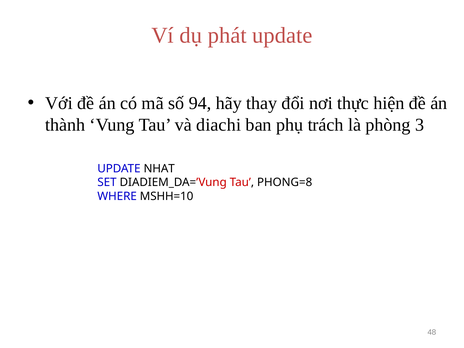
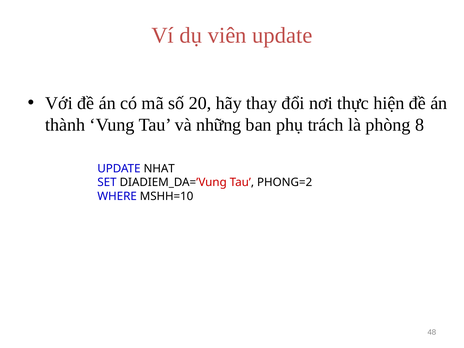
phát: phát -> viên
94: 94 -> 20
diachi: diachi -> những
3: 3 -> 8
PHONG=8: PHONG=8 -> PHONG=2
